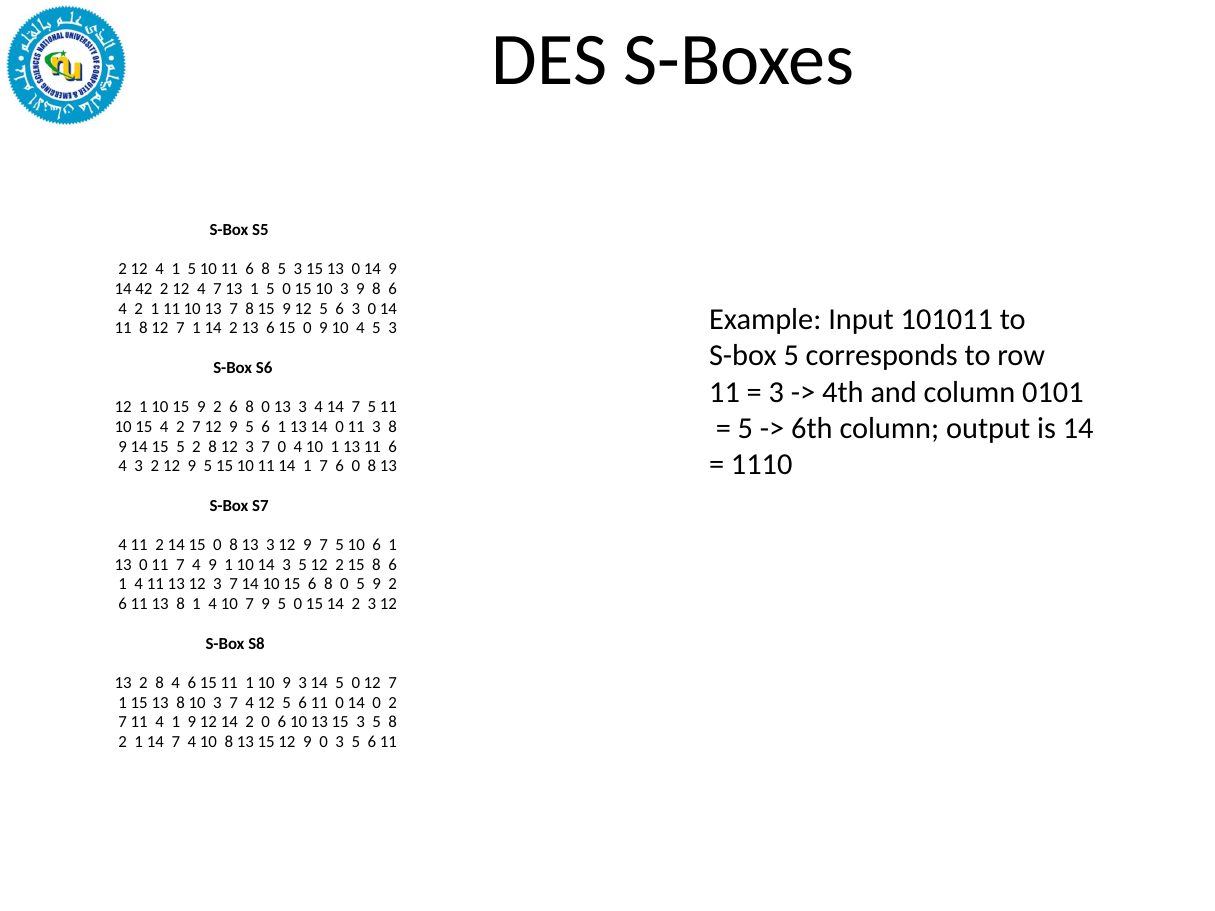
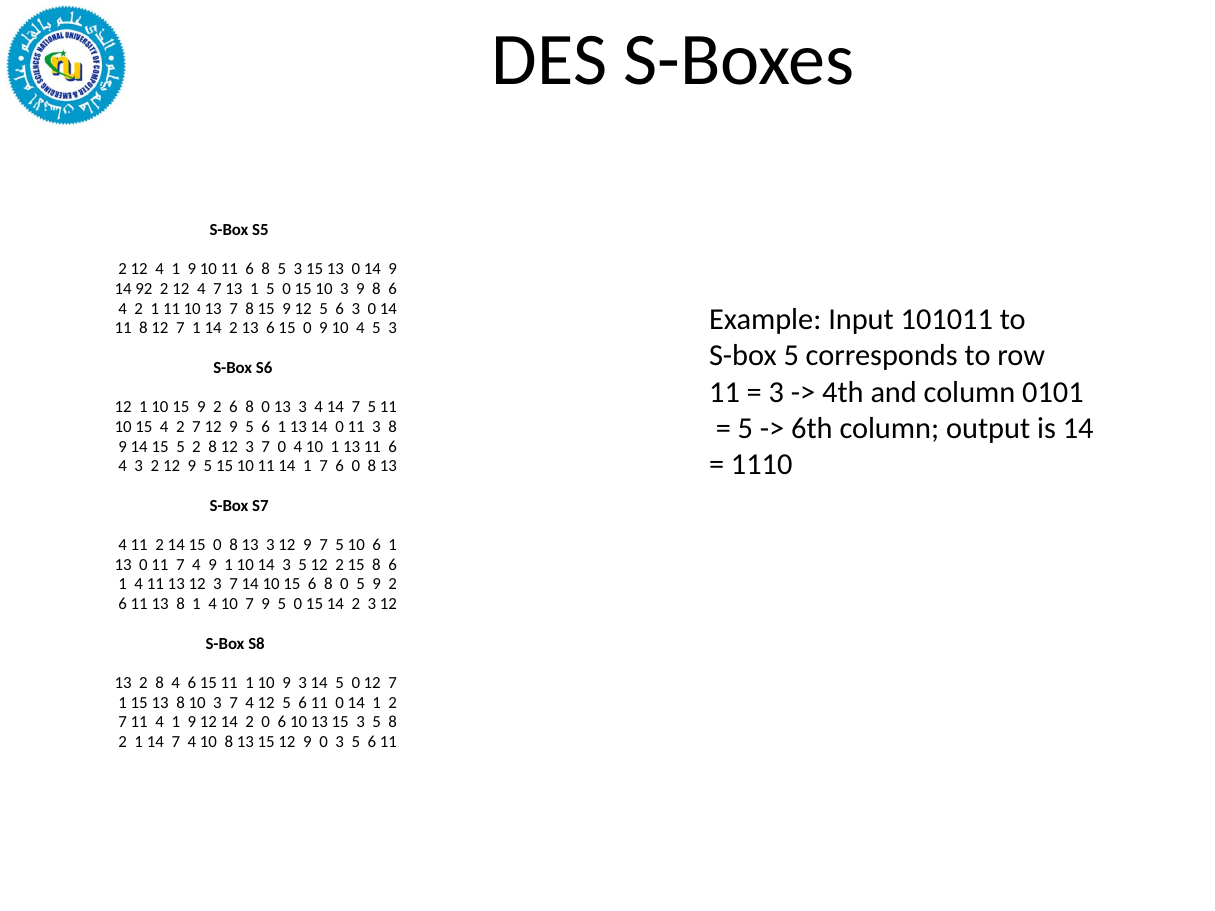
12 4 1 5: 5 -> 9
42: 42 -> 92
0 14 0: 0 -> 1
